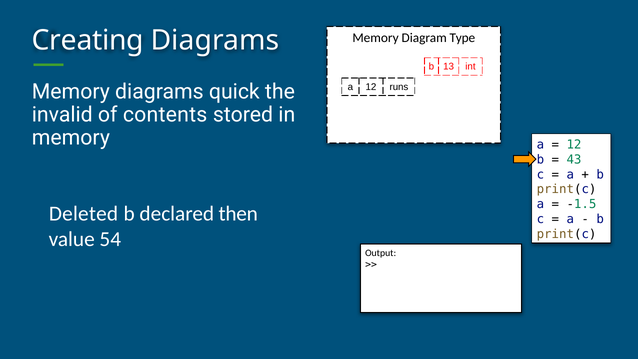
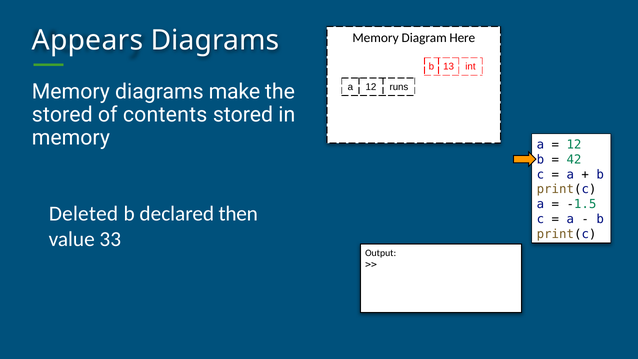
Type: Type -> Here
Creating: Creating -> Appears
quick: quick -> make
invalid at (62, 115): invalid -> stored
43: 43 -> 42
54: 54 -> 33
